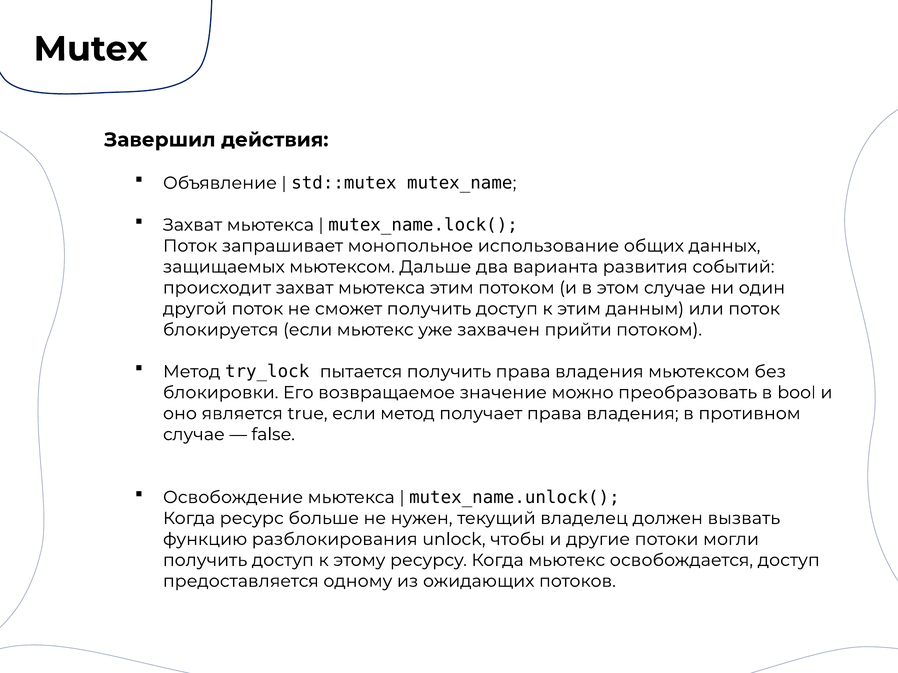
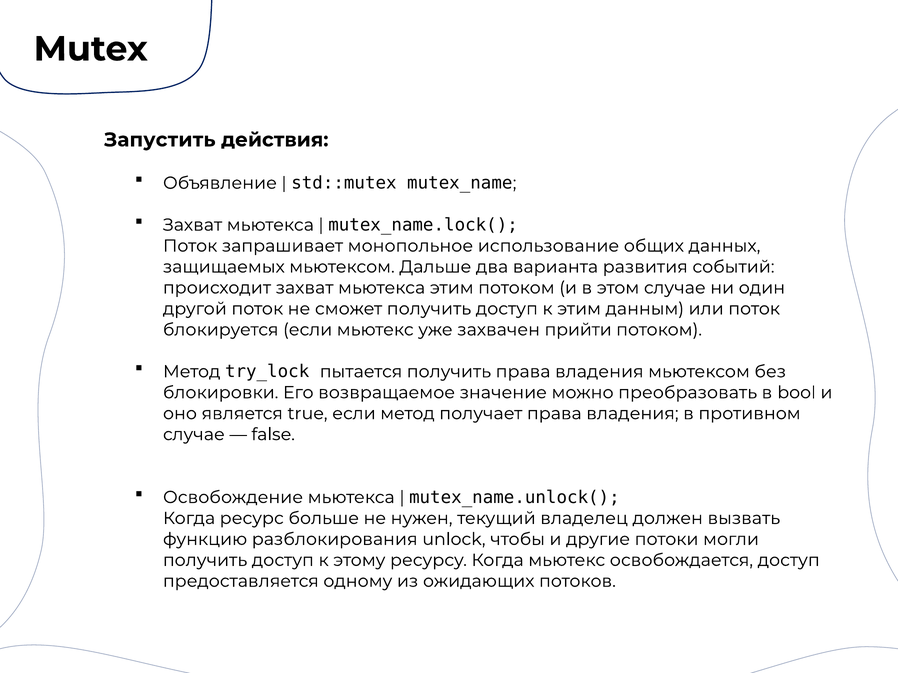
Завершил: Завершил -> Запустить
